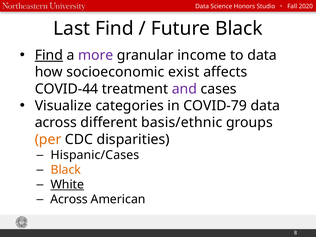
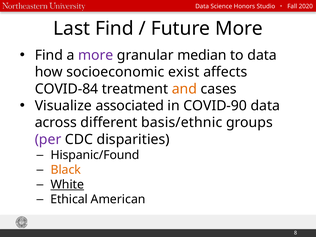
Future Black: Black -> More
Find at (49, 55) underline: present -> none
income: income -> median
COVID-44: COVID-44 -> COVID-84
and colour: purple -> orange
categories: categories -> associated
COVID-79: COVID-79 -> COVID-90
per colour: orange -> purple
Hispanic/Cases: Hispanic/Cases -> Hispanic/Found
Across at (69, 199): Across -> Ethical
